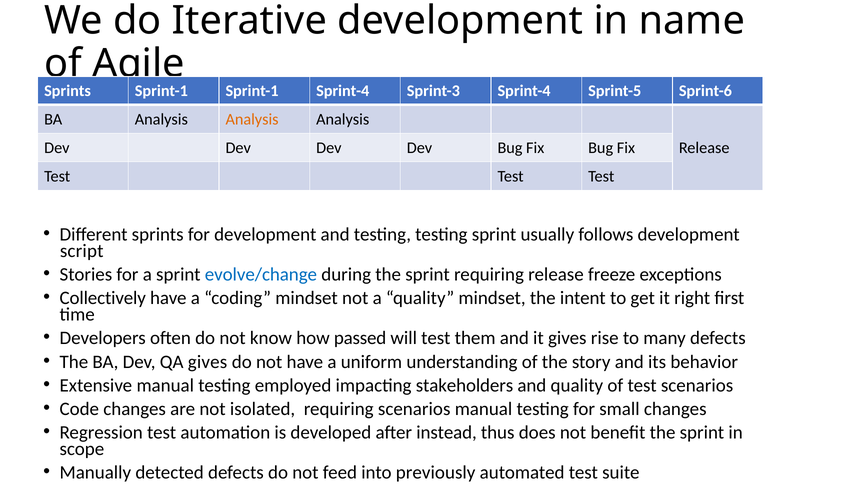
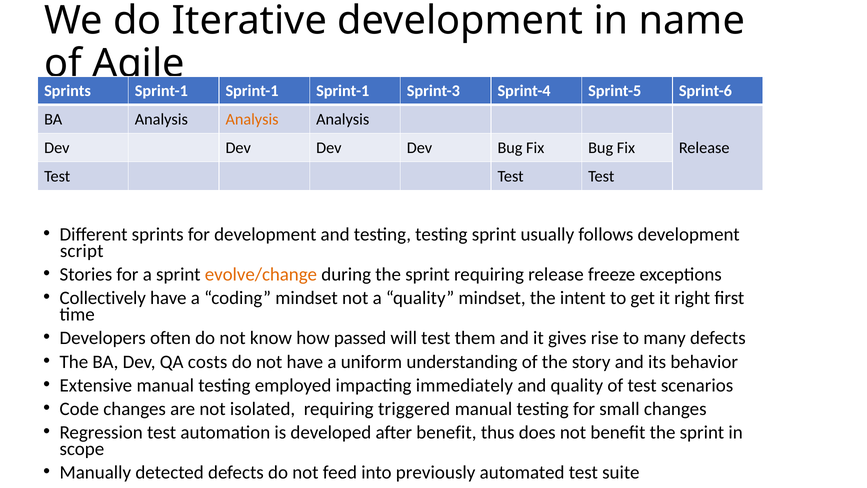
Sprint-4 at (343, 91): Sprint-4 -> Sprint-1
evolve/change colour: blue -> orange
QA gives: gives -> costs
stakeholders: stakeholders -> immediately
requiring scenarios: scenarios -> triggered
after instead: instead -> benefit
